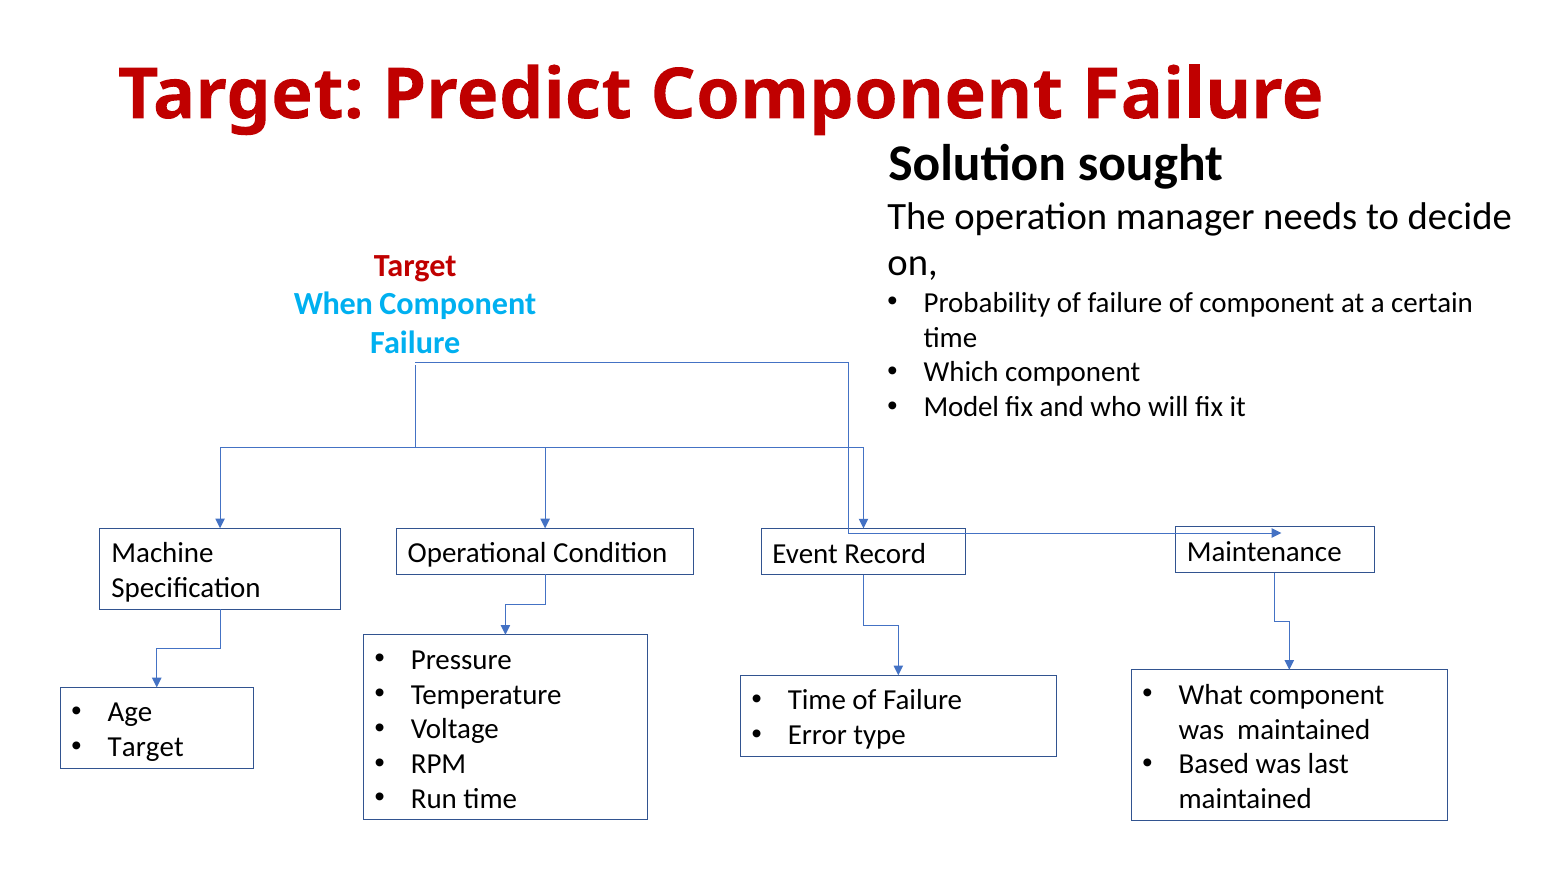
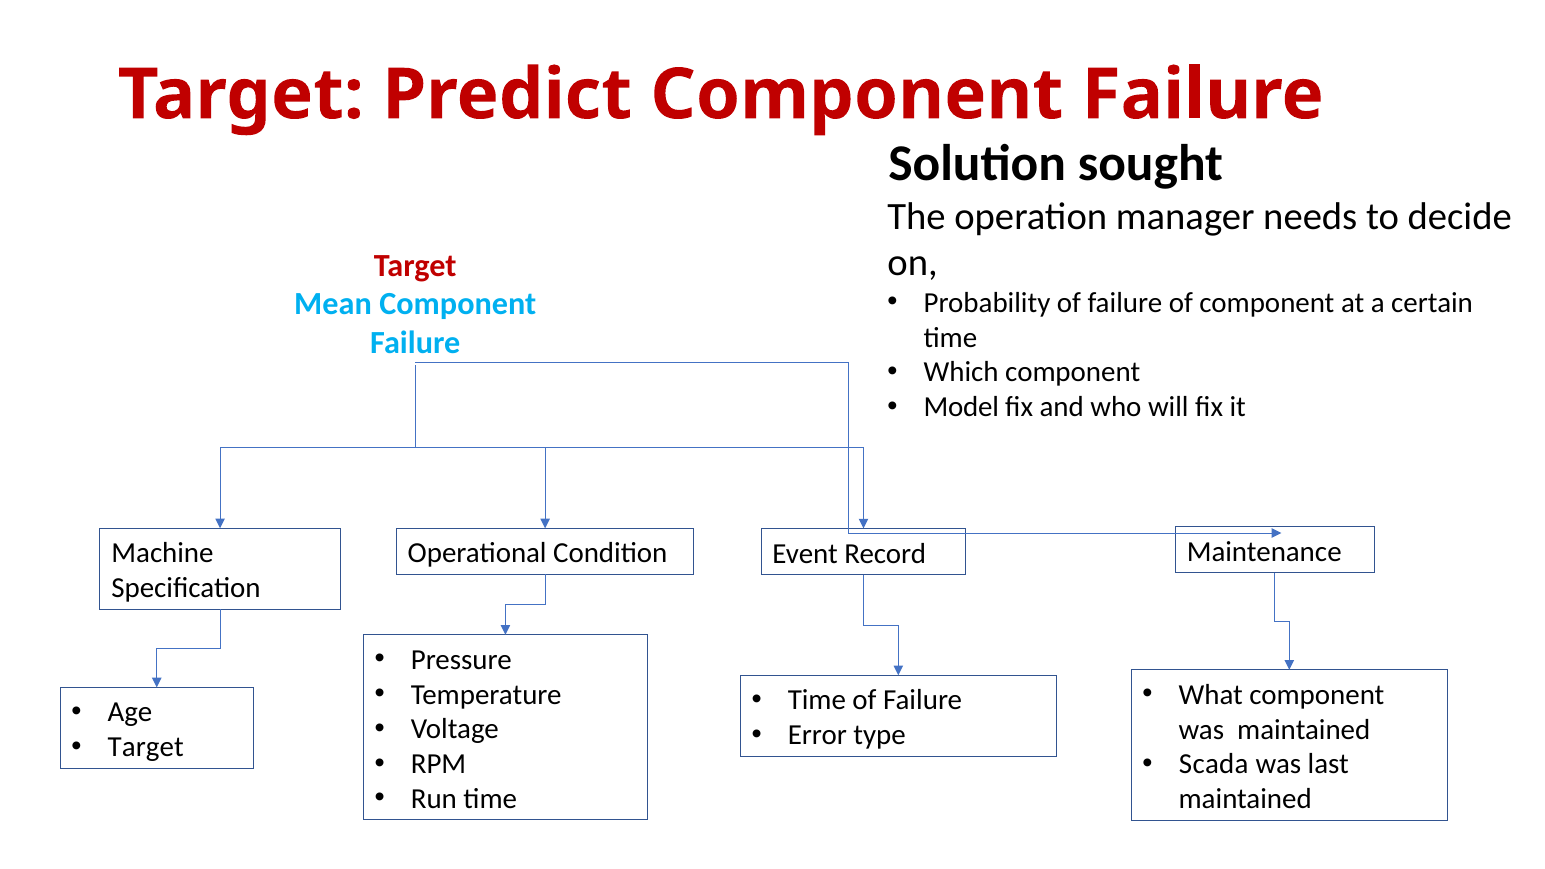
When: When -> Mean
Based: Based -> Scada
